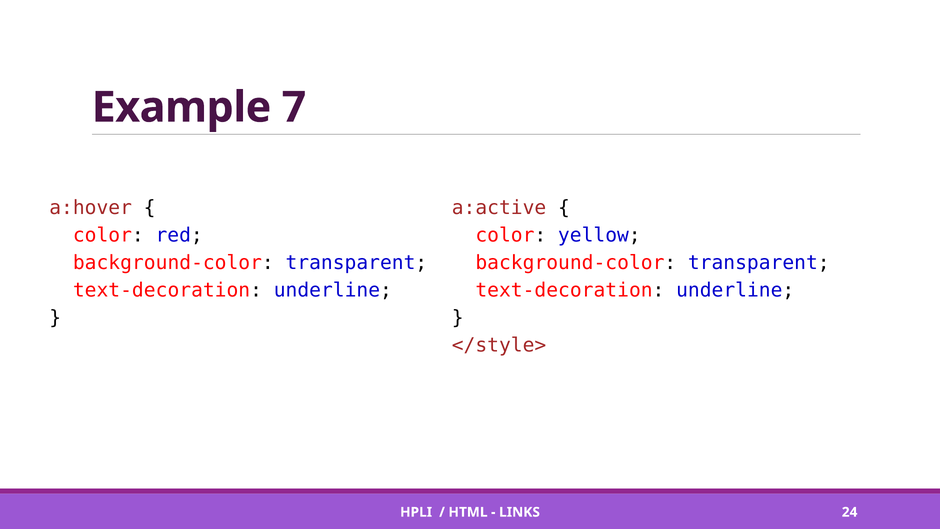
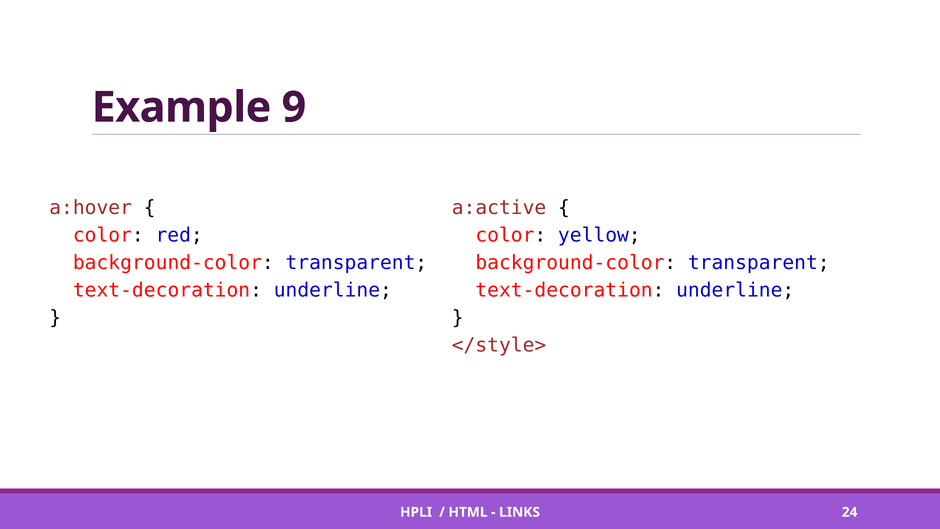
7: 7 -> 9
